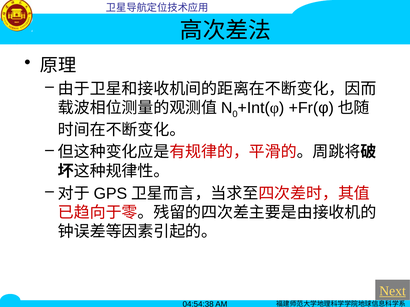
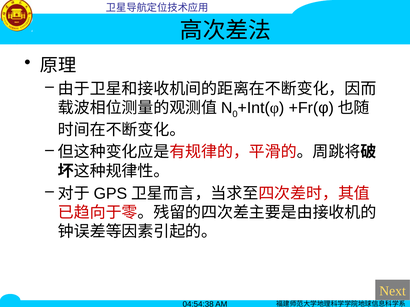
Next underline: present -> none
